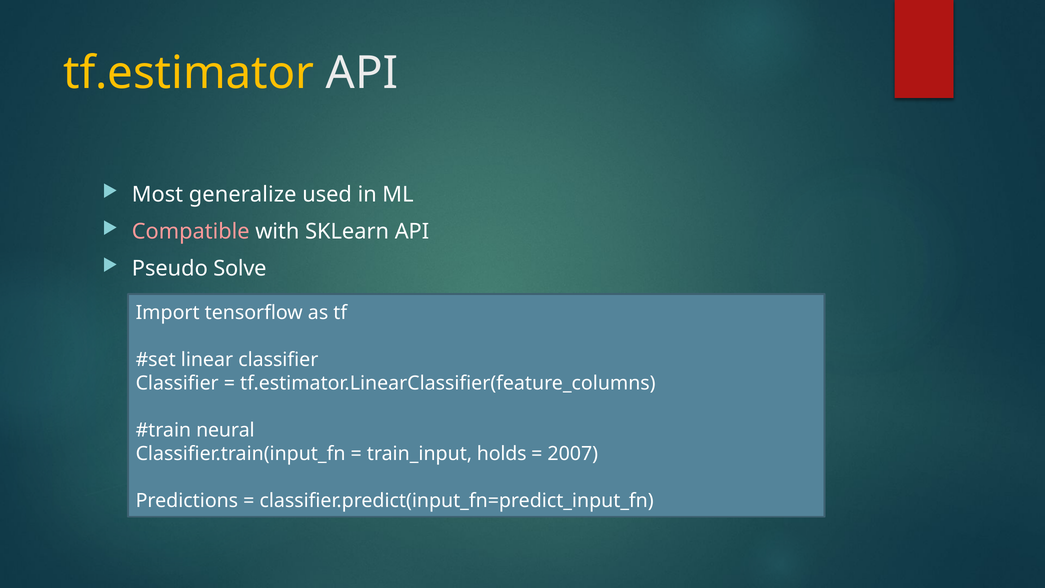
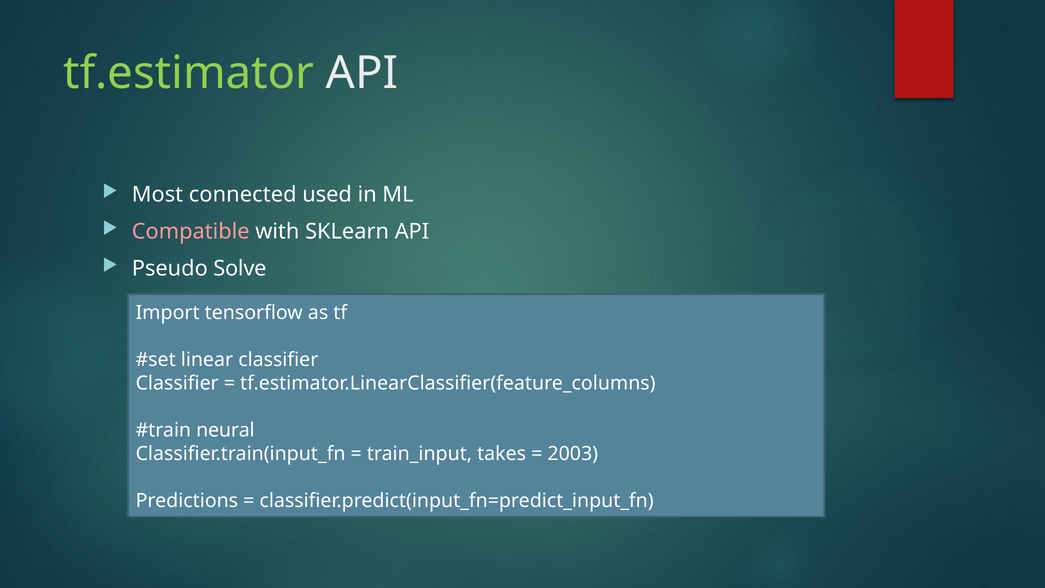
tf.estimator colour: yellow -> light green
generalize: generalize -> connected
holds: holds -> takes
2007: 2007 -> 2003
